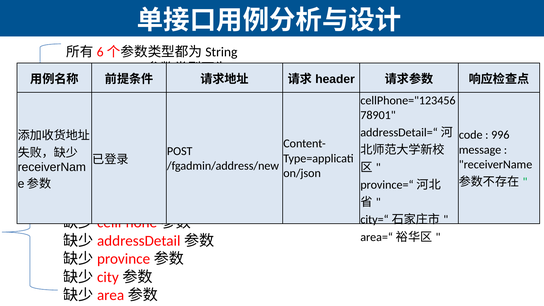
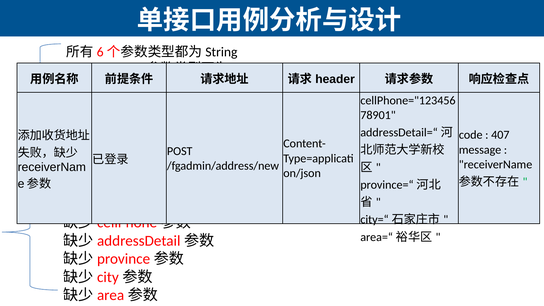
996: 996 -> 407
